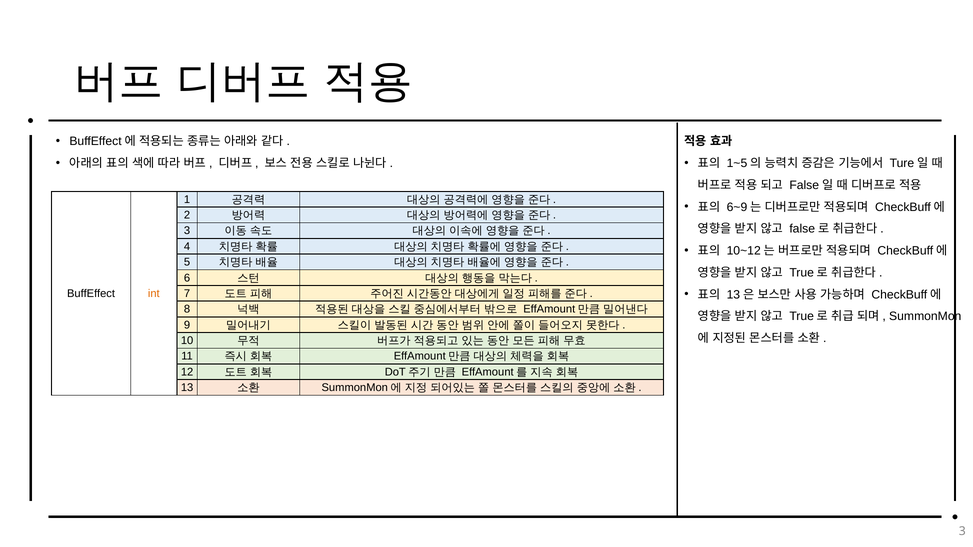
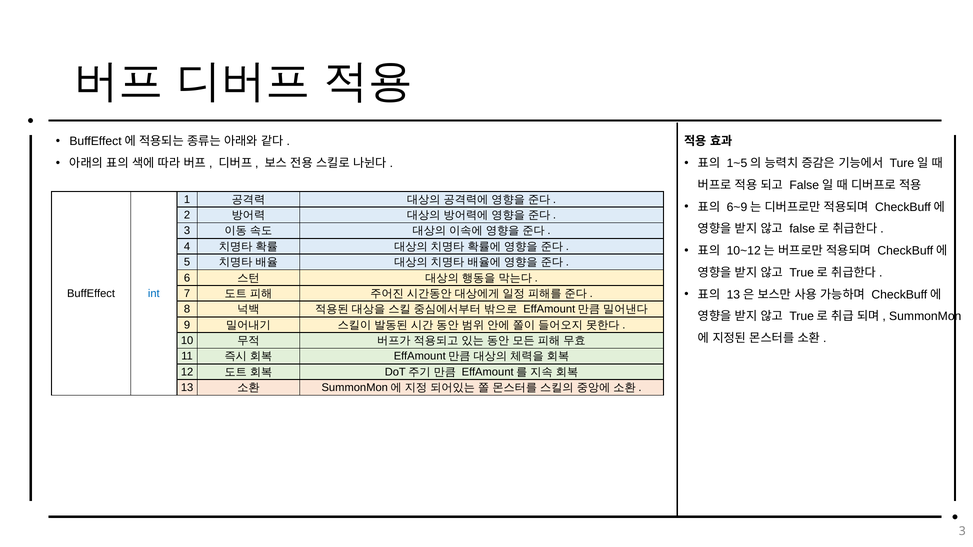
int colour: orange -> blue
